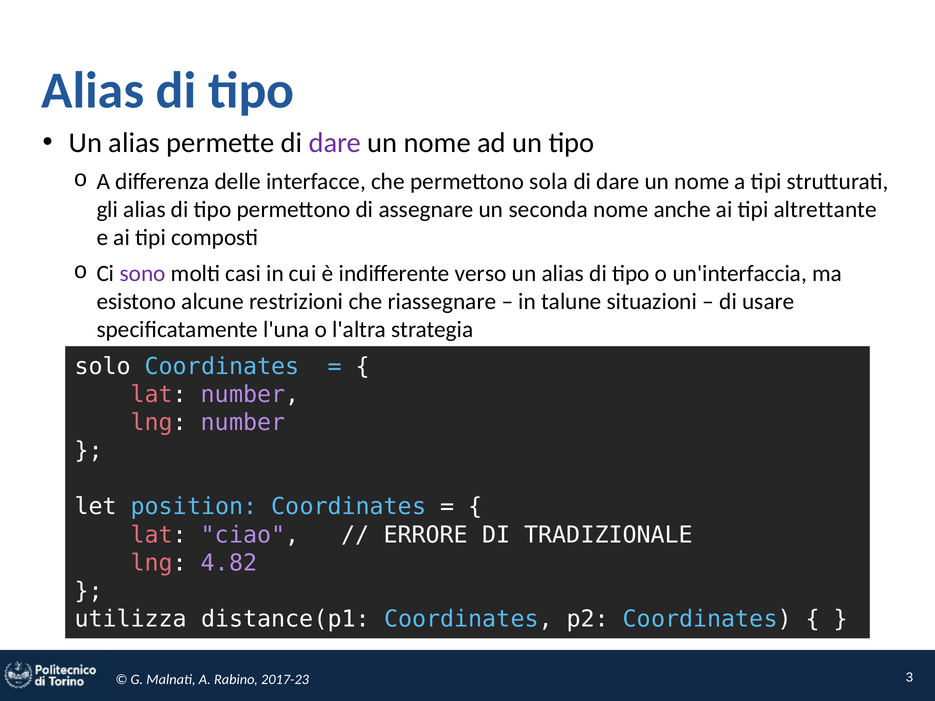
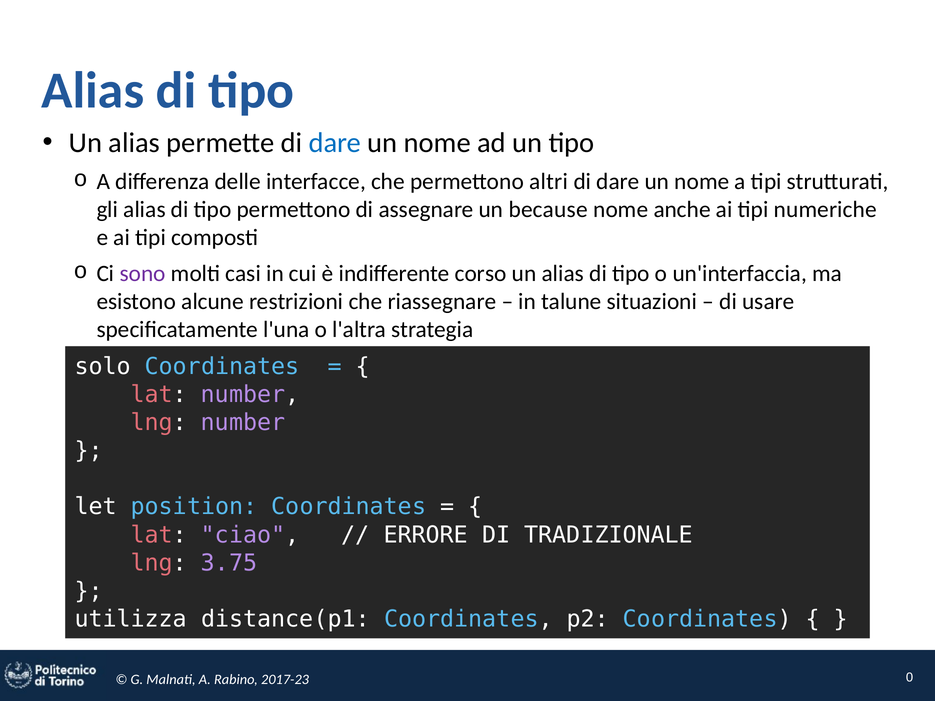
dare at (335, 143) colour: purple -> blue
sola: sola -> altri
seconda: seconda -> because
altrettante: altrettante -> numeriche
verso: verso -> corso
4.82: 4.82 -> 3.75
3: 3 -> 0
